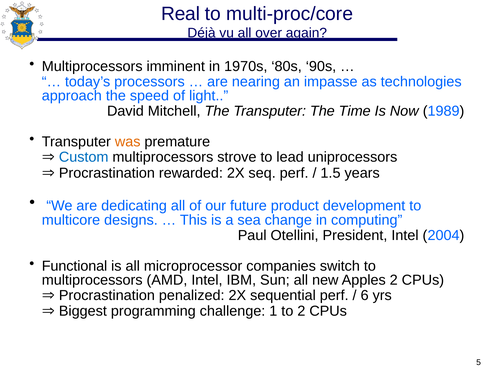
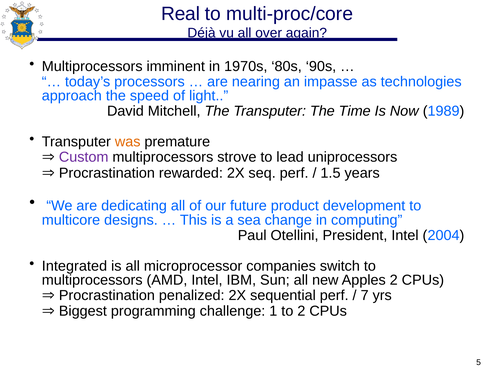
Custom colour: blue -> purple
Functional: Functional -> Integrated
6: 6 -> 7
